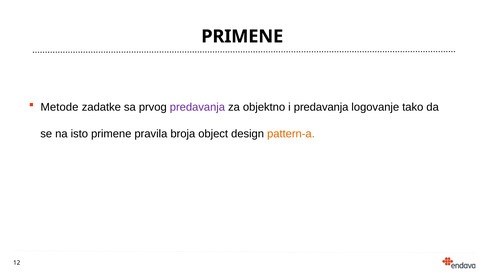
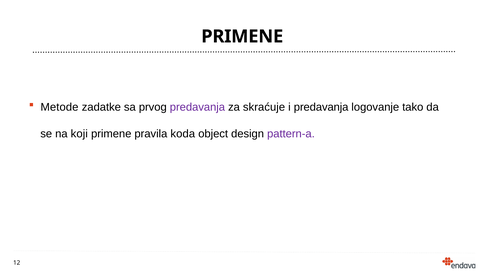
objektno: objektno -> skraćuje
isto: isto -> koji
broja: broja -> koda
pattern-a colour: orange -> purple
